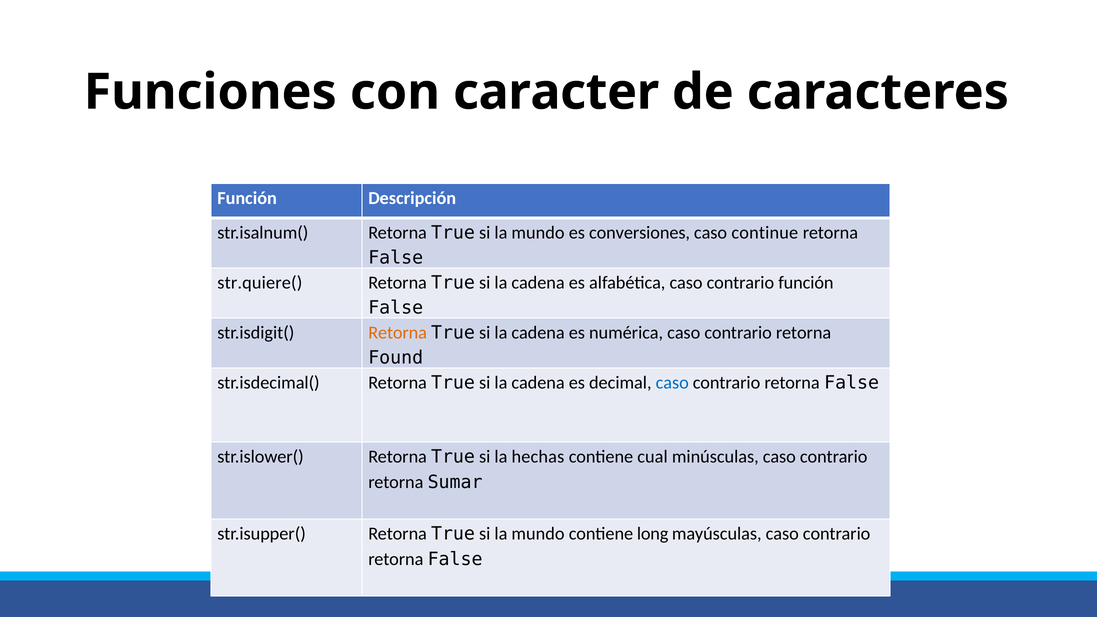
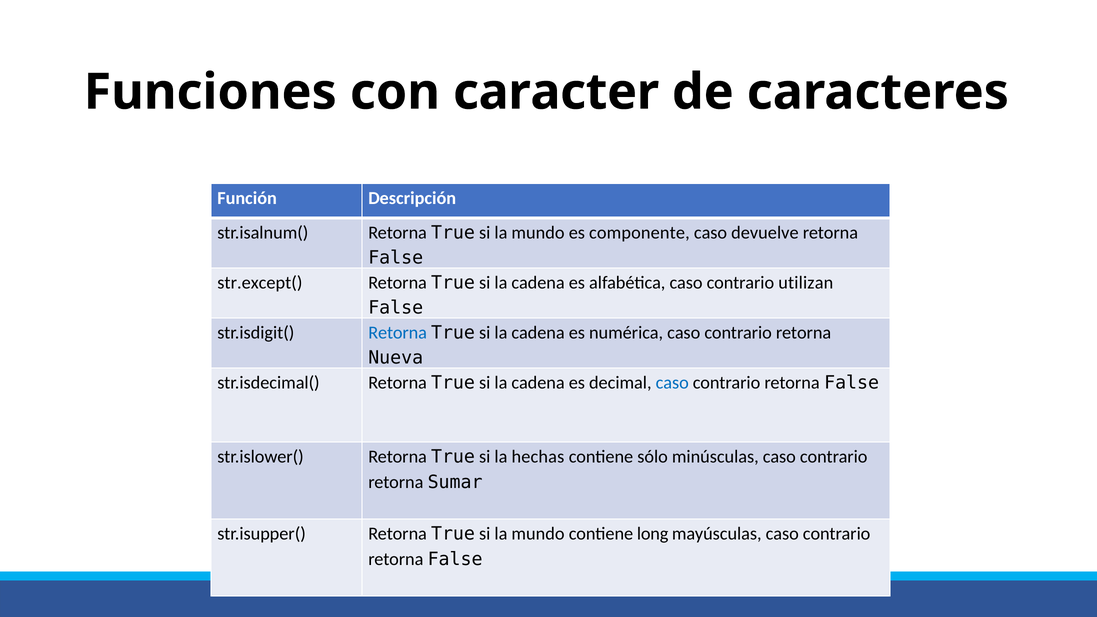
conversiones: conversiones -> componente
continue: continue -> devuelve
str.quiere(: str.quiere( -> str.except(
contrario función: función -> utilizan
Retorna at (398, 333) colour: orange -> blue
Found: Found -> Nueva
cual: cual -> sólo
